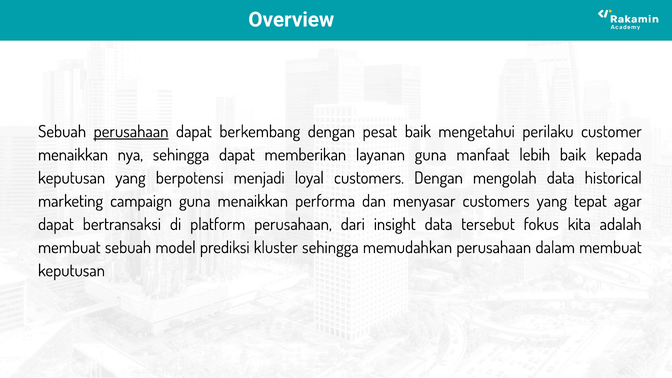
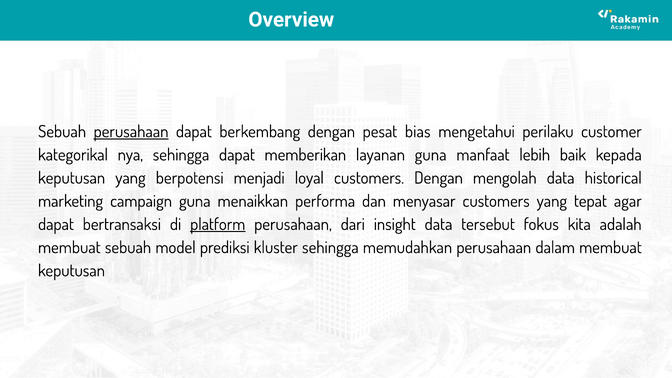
pesat baik: baik -> bias
menaikkan at (73, 155): menaikkan -> kategorikal
platform underline: none -> present
